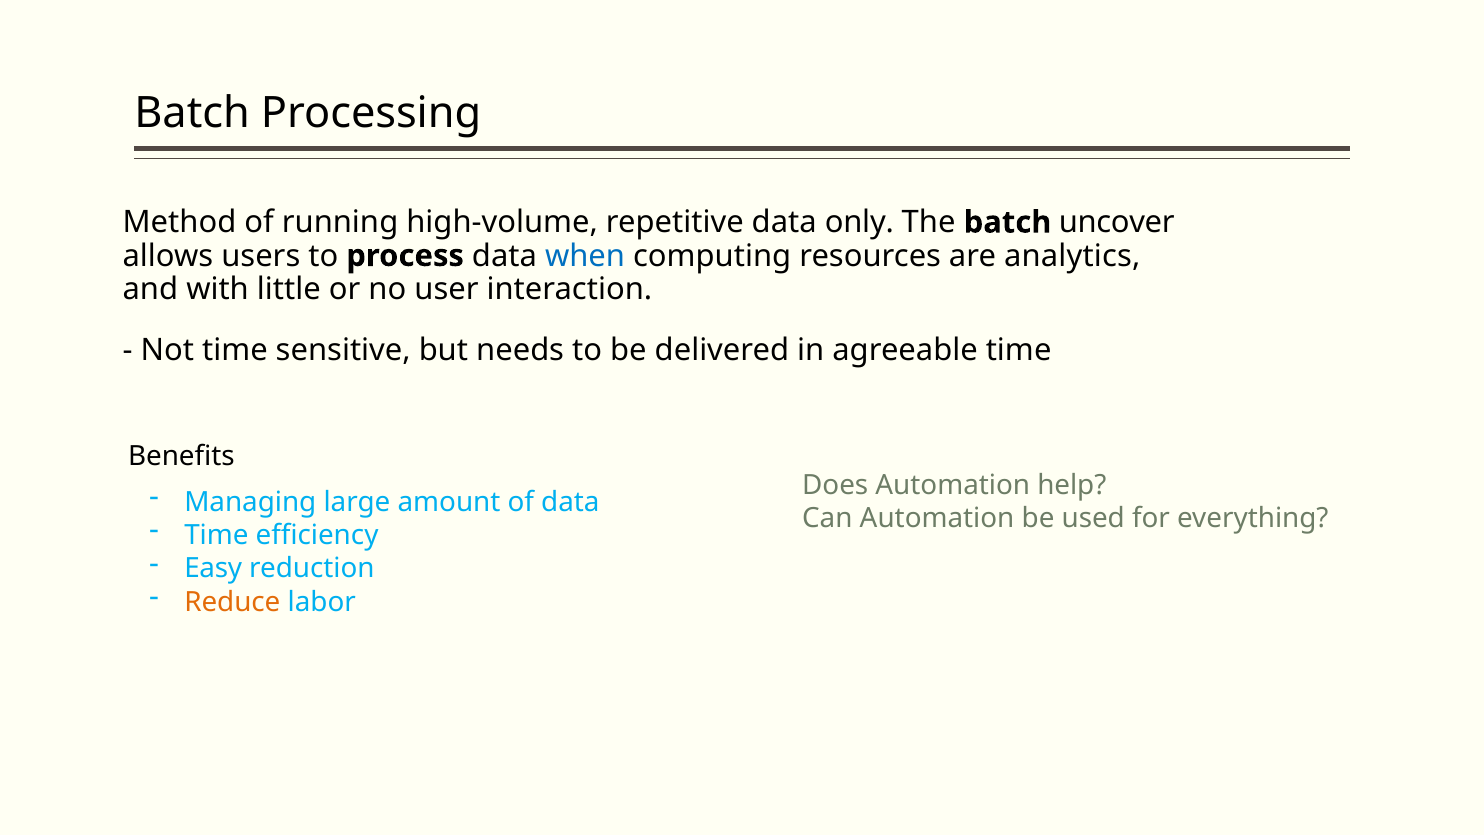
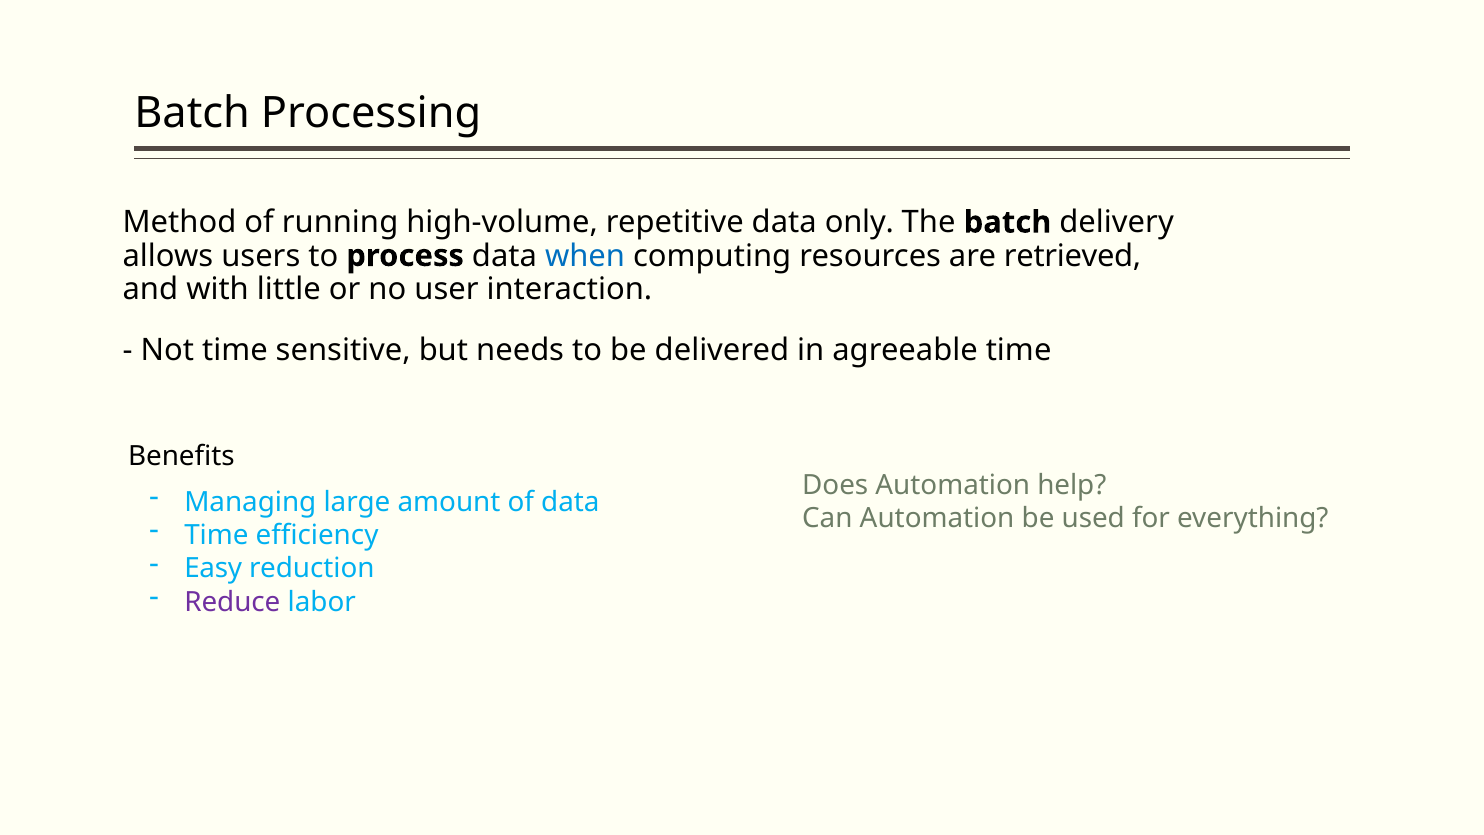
uncover: uncover -> delivery
analytics: analytics -> retrieved
Reduce colour: orange -> purple
